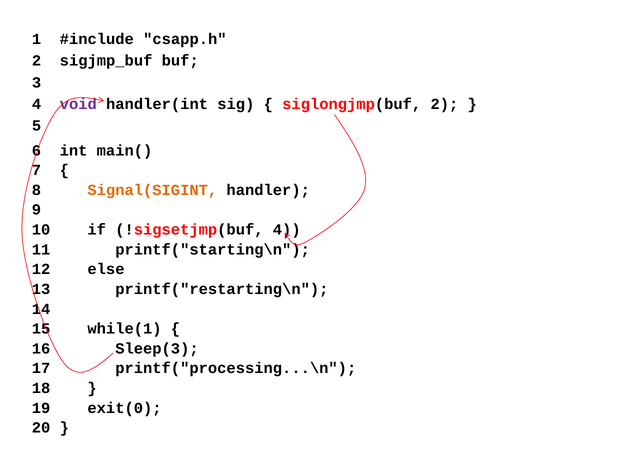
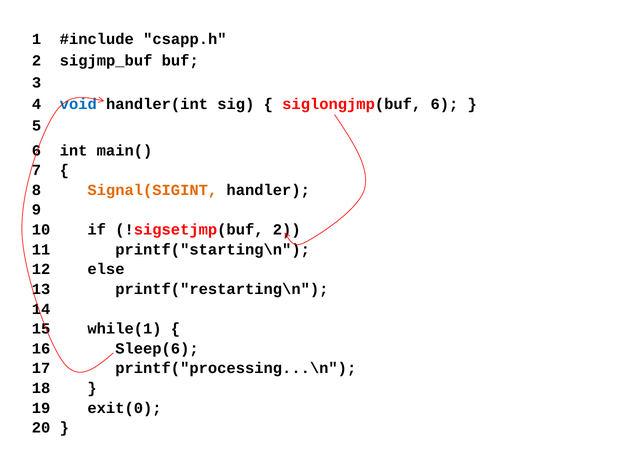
void colour: purple -> blue
siglongjmp(buf 2: 2 -> 6
!sigsetjmp(buf 4: 4 -> 2
Sleep(3: Sleep(3 -> Sleep(6
